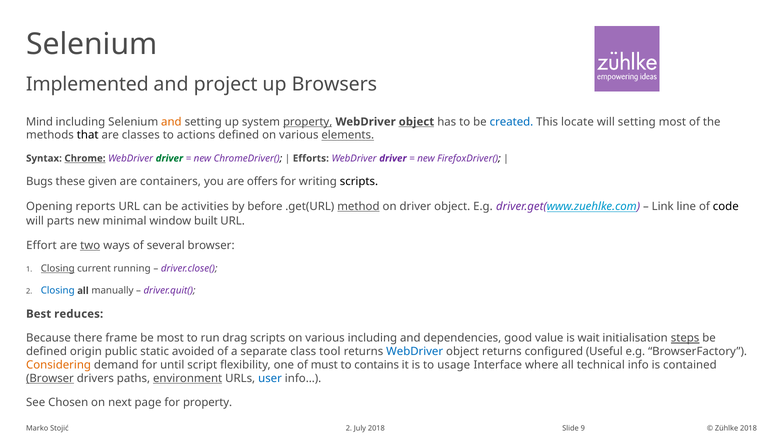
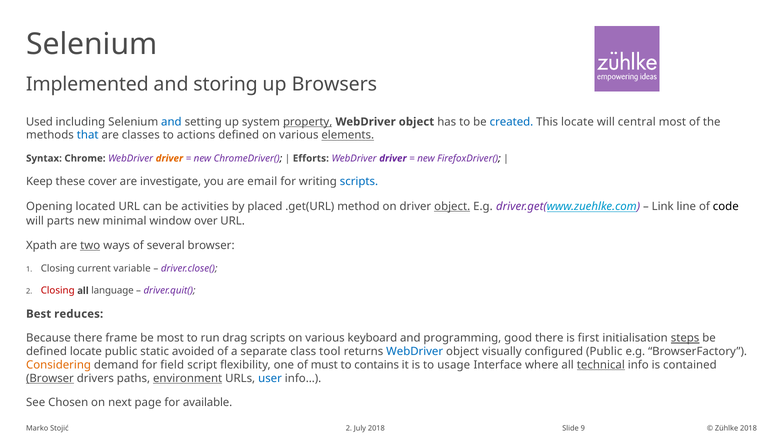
project: project -> storing
Mind: Mind -> Used
and at (171, 122) colour: orange -> blue
object at (416, 122) underline: present -> none
will setting: setting -> central
that colour: black -> blue
Chrome underline: present -> none
driver at (169, 159) colour: green -> orange
Bugs: Bugs -> Keep
given: given -> cover
containers: containers -> investigate
offers: offers -> email
scripts at (359, 182) colour: black -> blue
reports: reports -> located
before: before -> placed
method underline: present -> none
object at (452, 207) underline: none -> present
built: built -> over
Effort: Effort -> Xpath
Closing at (58, 269) underline: present -> none
running: running -> variable
Closing at (58, 291) colour: blue -> red
manually: manually -> language
various including: including -> keyboard
dependencies: dependencies -> programming
good value: value -> there
wait: wait -> first
defined origin: origin -> locate
object returns: returns -> visually
configured Useful: Useful -> Public
until: until -> field
technical underline: none -> present
for property: property -> available
